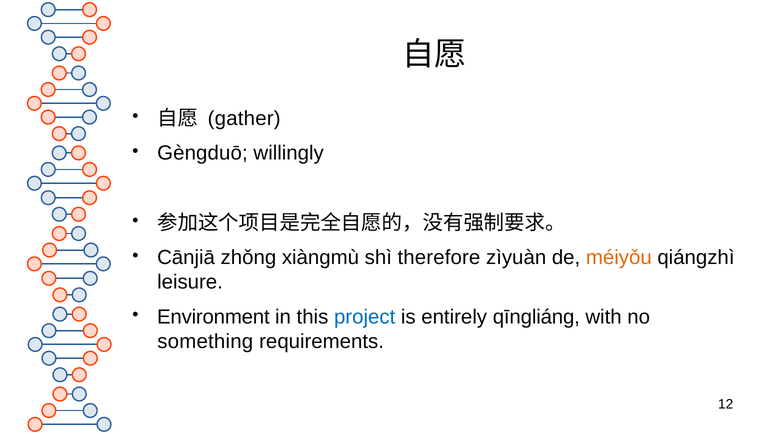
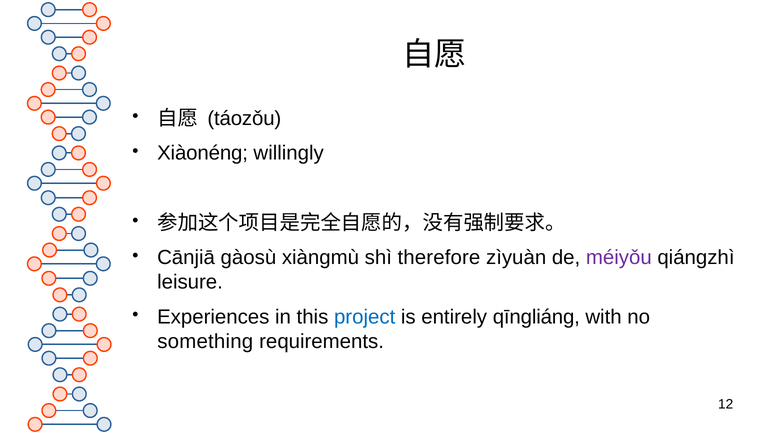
gather: gather -> táozǒu
Gèngduō: Gèngduō -> Xiàonéng
zhǒng: zhǒng -> gàosù
méiyǒu colour: orange -> purple
Environment: Environment -> Experiences
